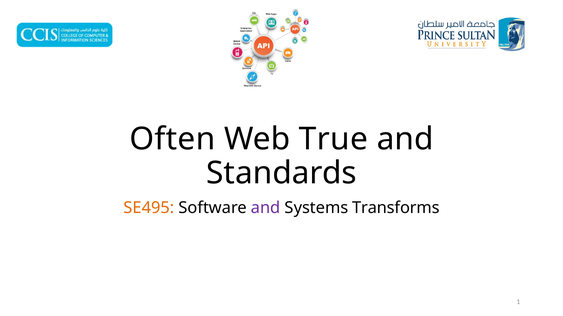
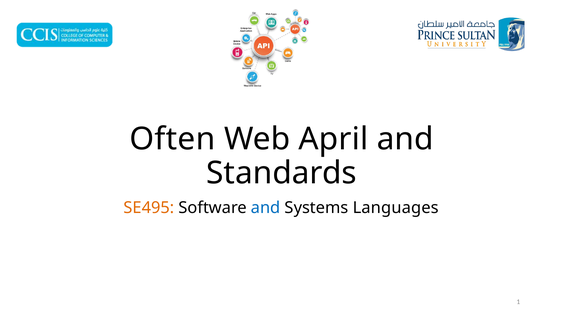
True: True -> April
and at (266, 208) colour: purple -> blue
Transforms: Transforms -> Languages
